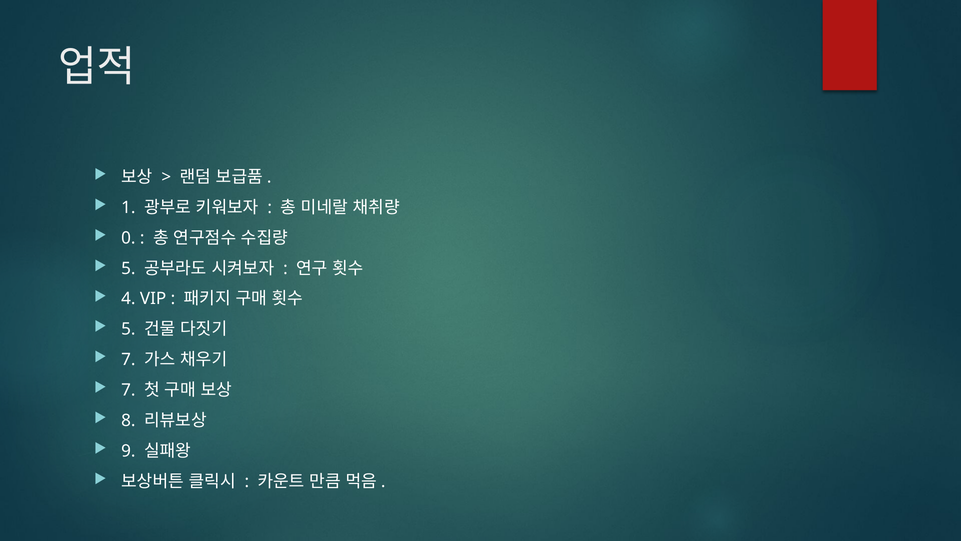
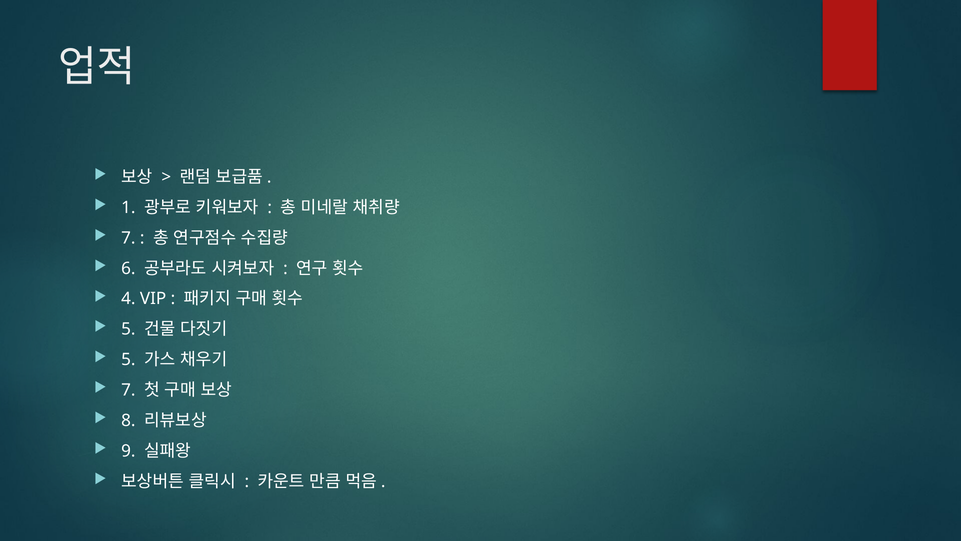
0 at (128, 238): 0 -> 7
5 at (128, 268): 5 -> 6
7 at (128, 360): 7 -> 5
